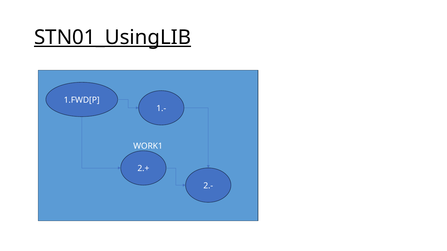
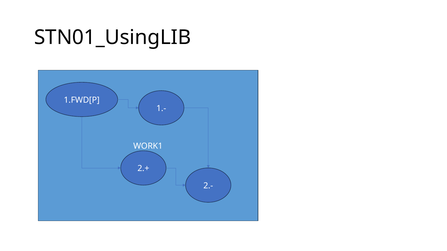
STN01_UsingLIB underline: present -> none
